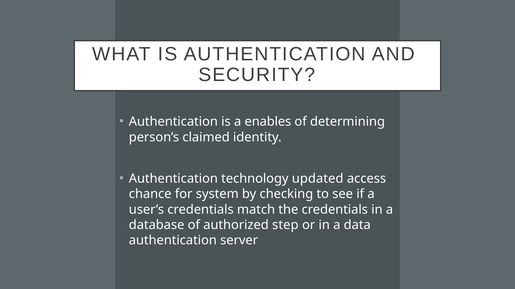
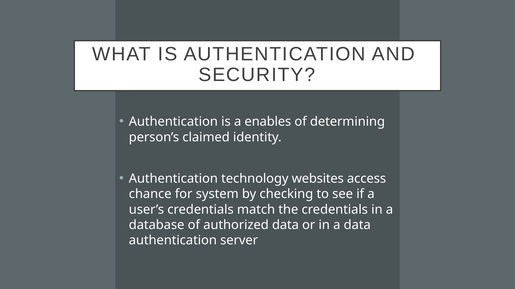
updated: updated -> websites
authorized step: step -> data
